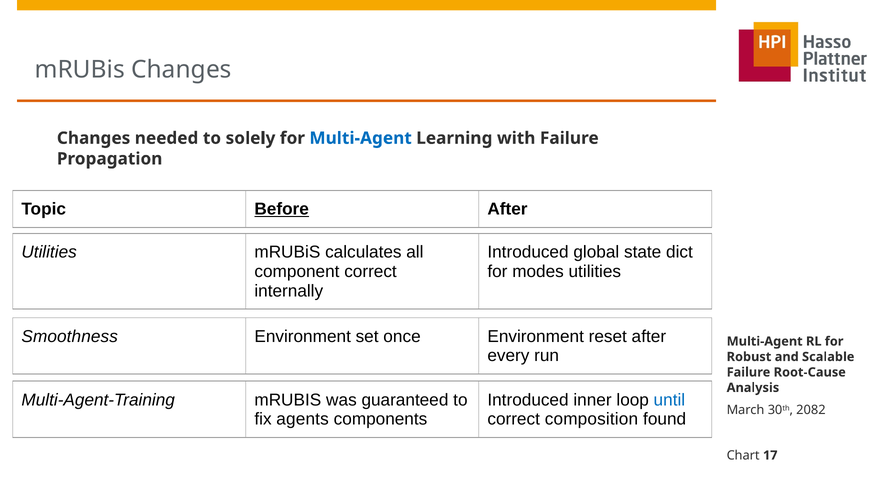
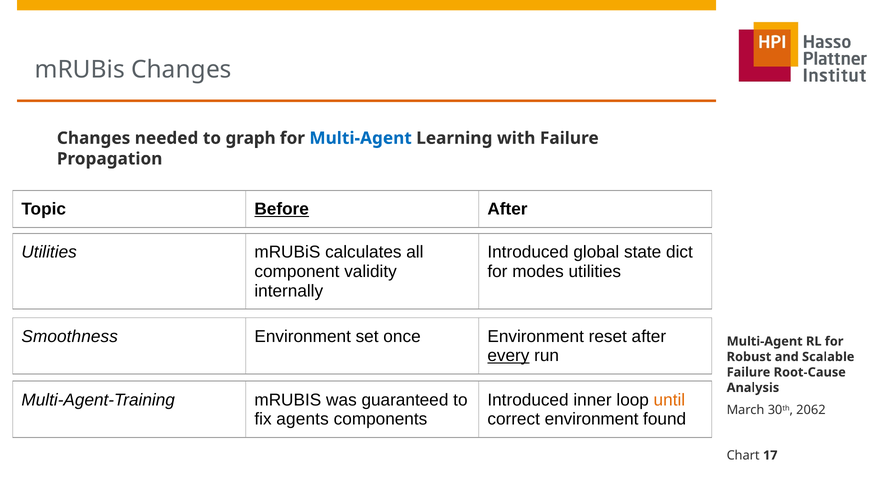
solely: solely -> graph
component correct: correct -> validity
every underline: none -> present
until colour: blue -> orange
correct composition: composition -> environment
2082: 2082 -> 2062
